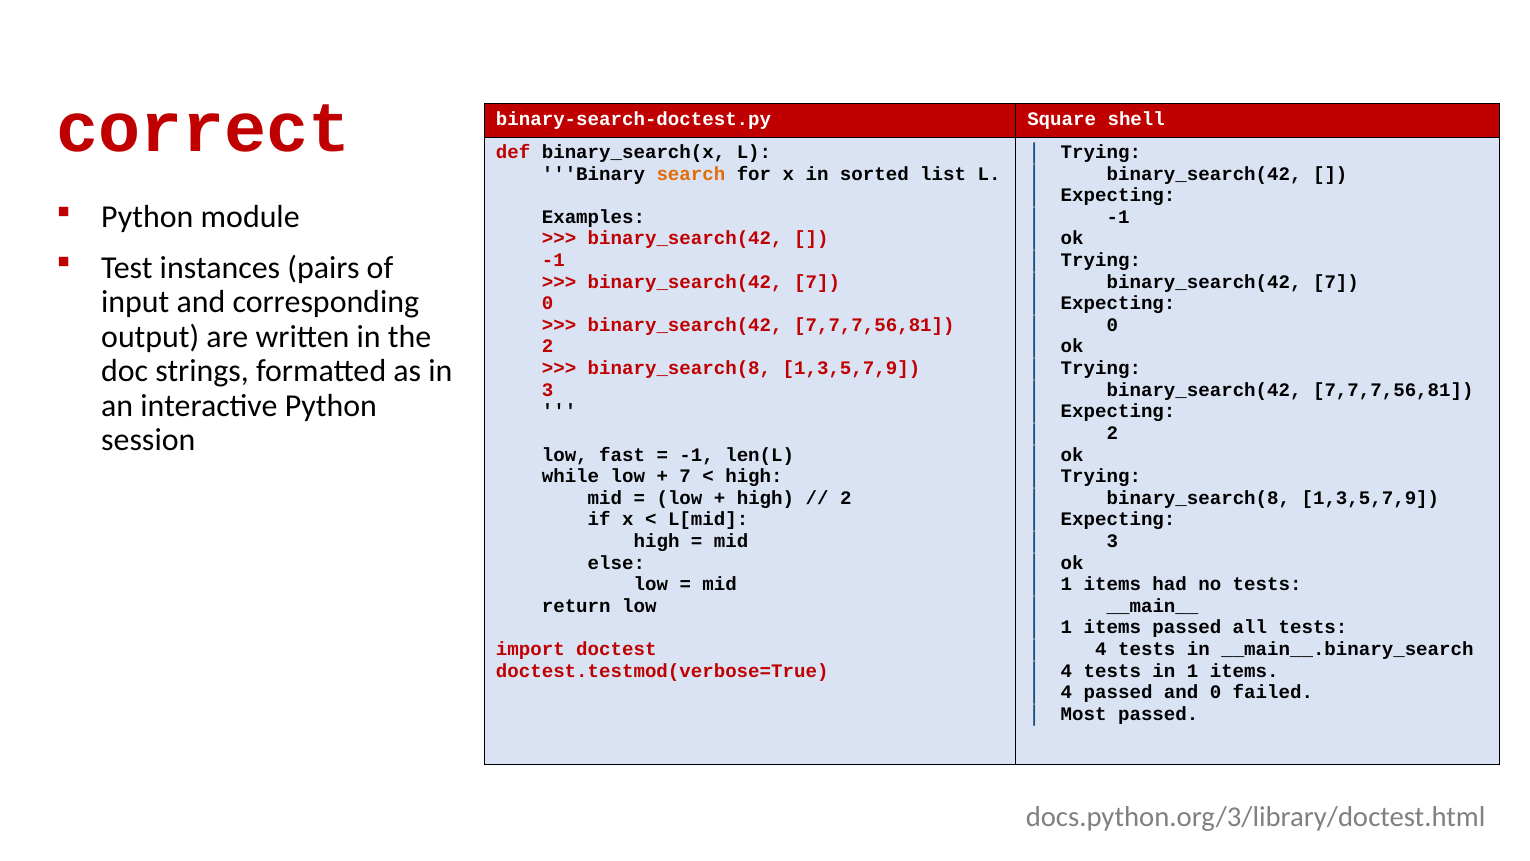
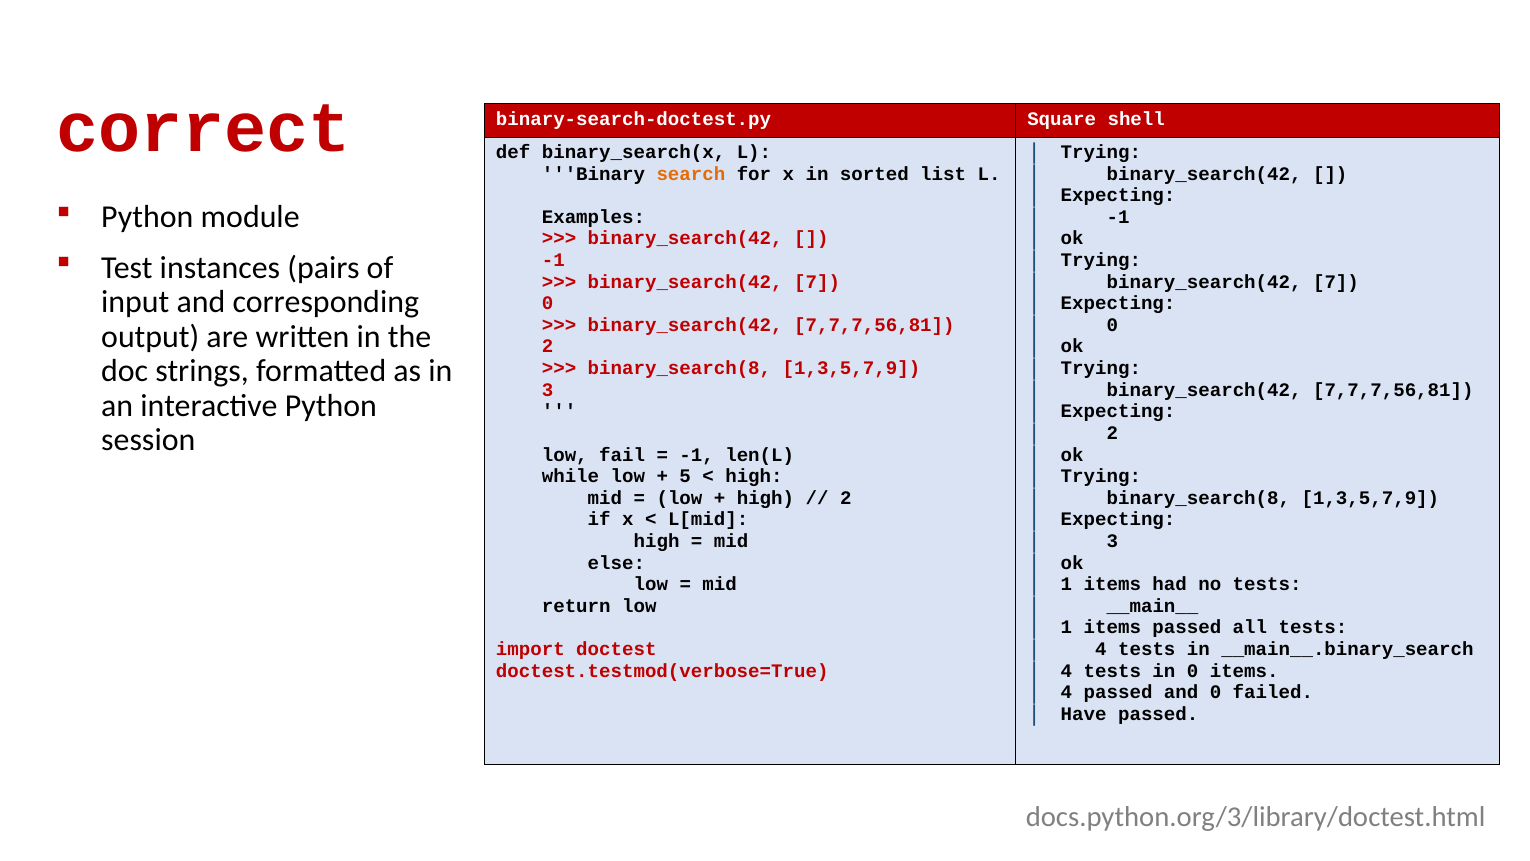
def colour: red -> black
fast: fast -> fail
7 at (685, 476): 7 -> 5
in 1: 1 -> 0
Most: Most -> Have
